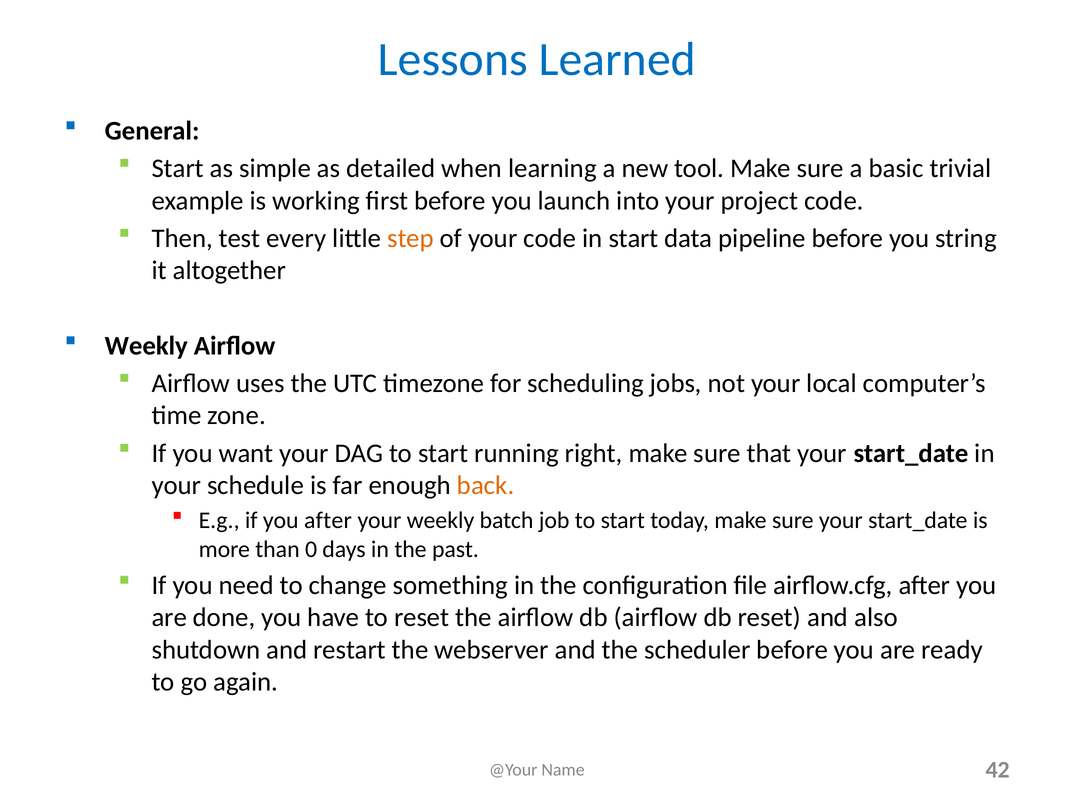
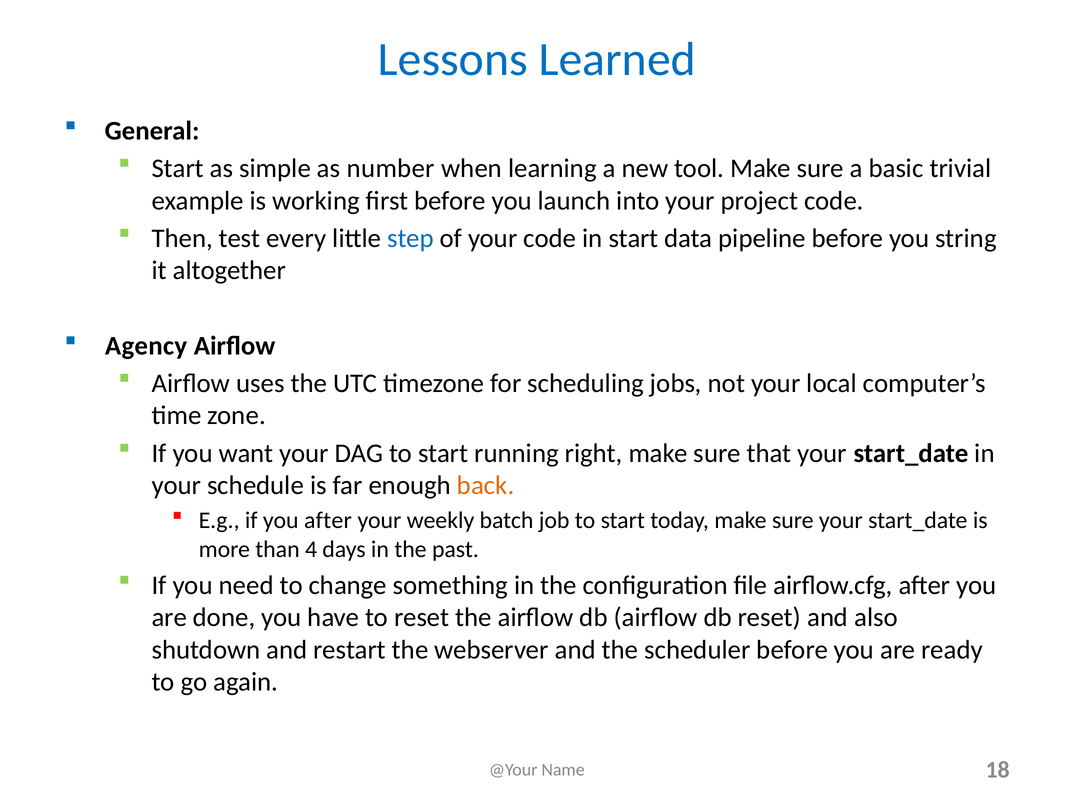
detailed: detailed -> number
step colour: orange -> blue
Weekly at (146, 346): Weekly -> Agency
0: 0 -> 4
42: 42 -> 18
